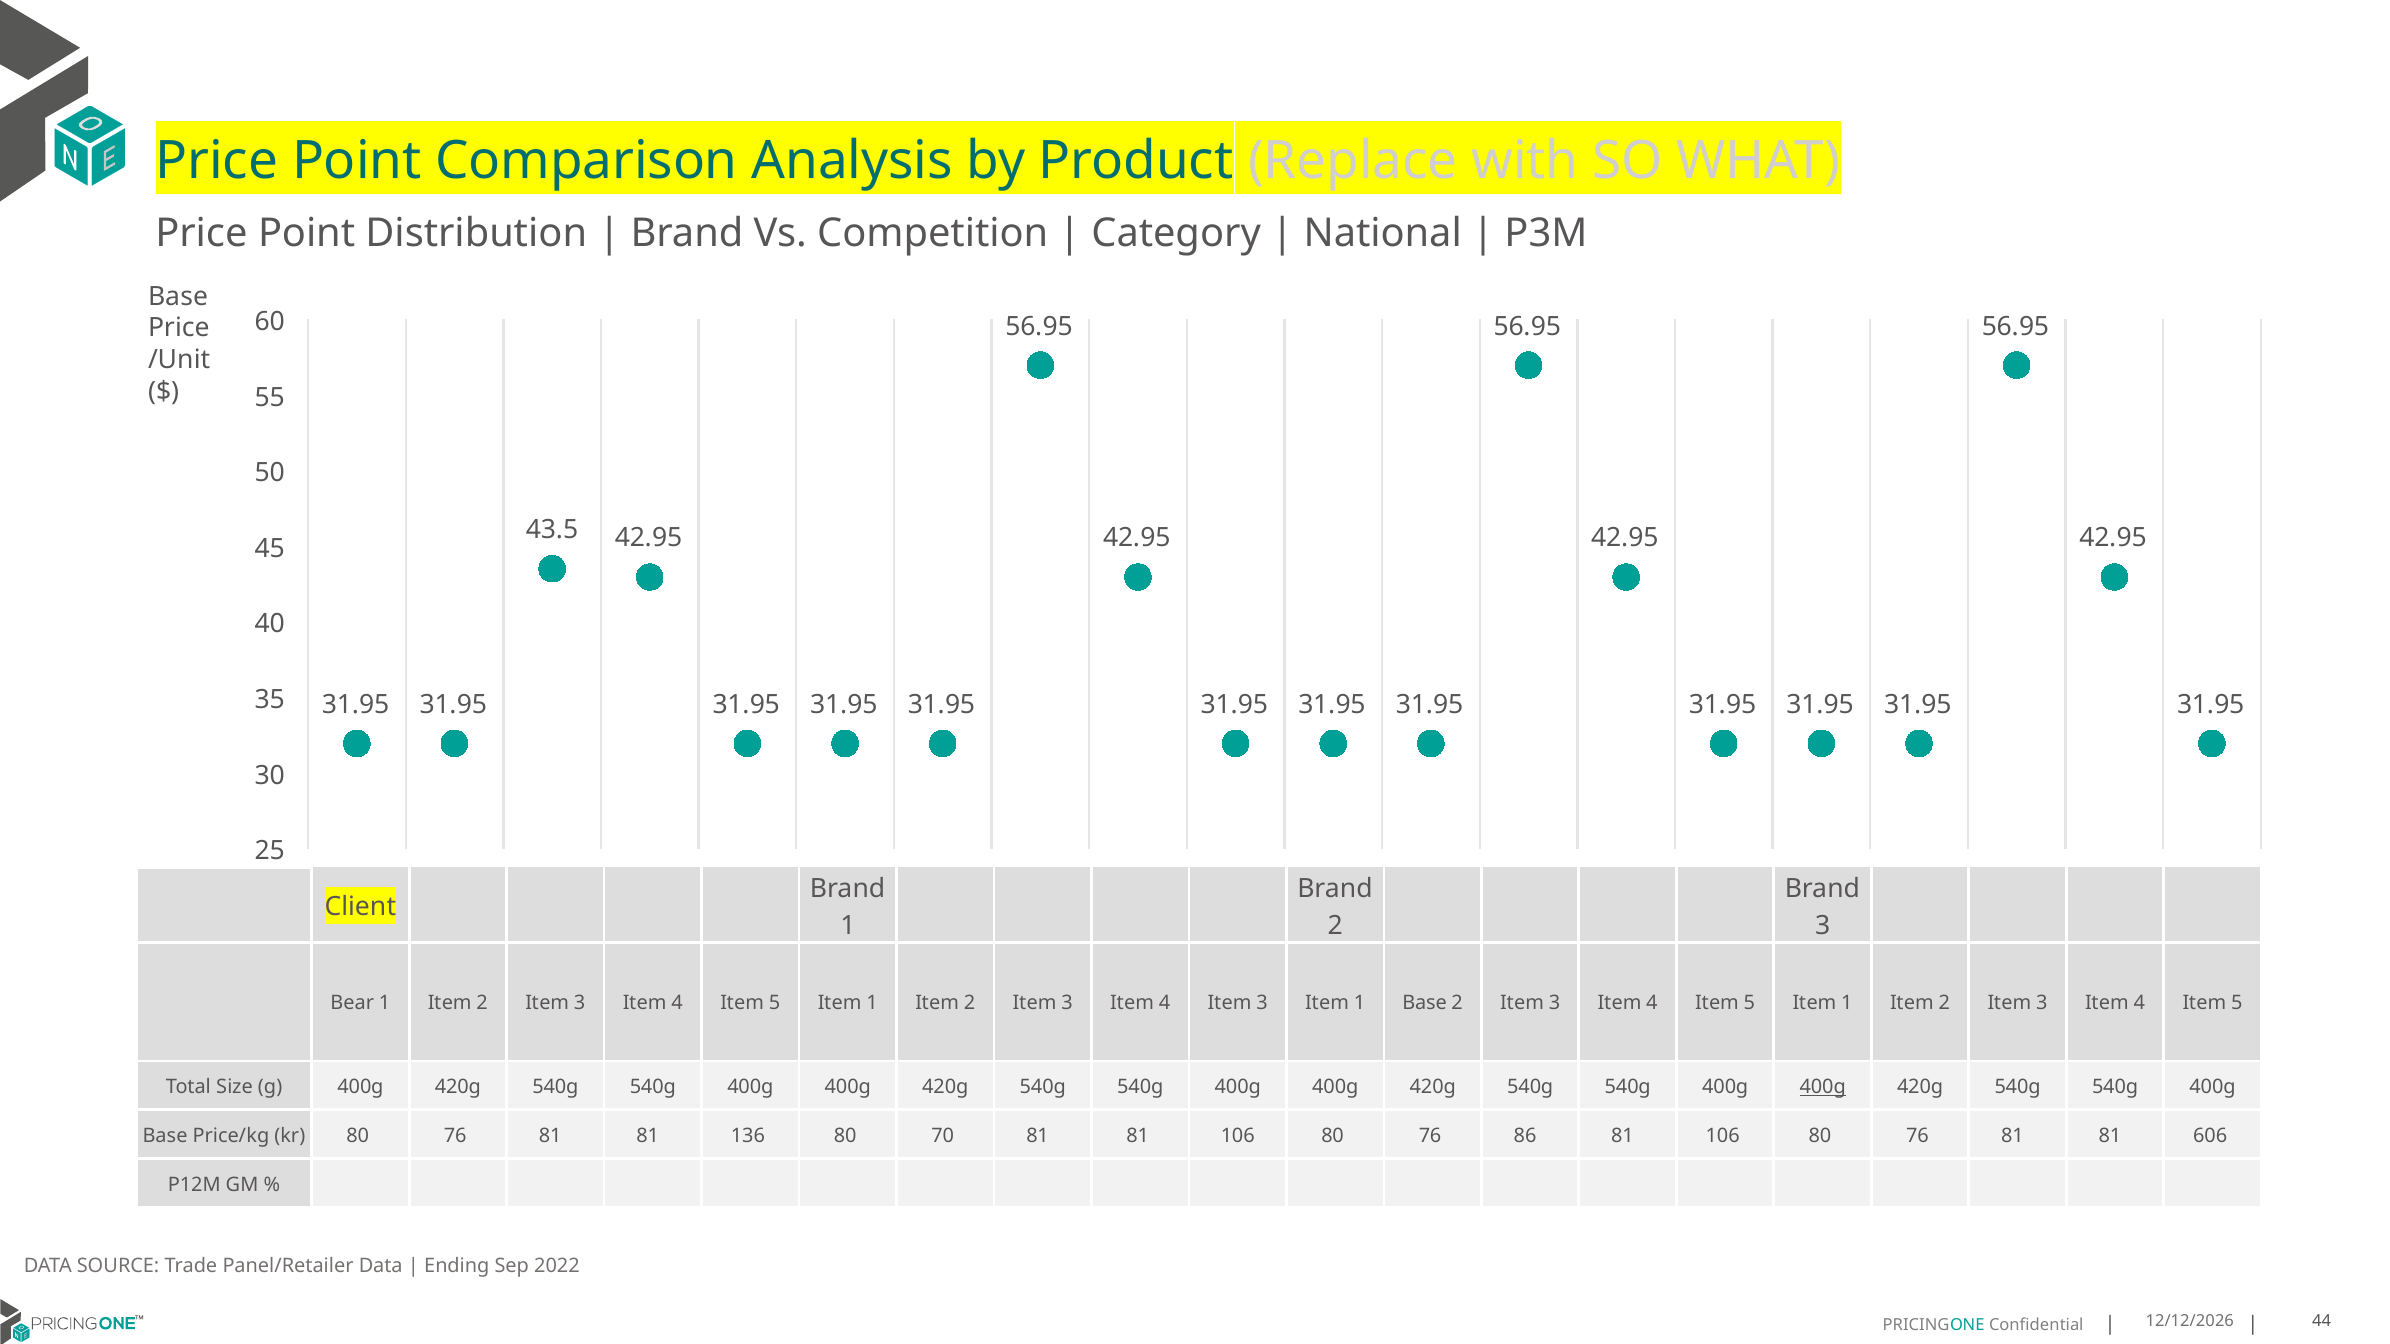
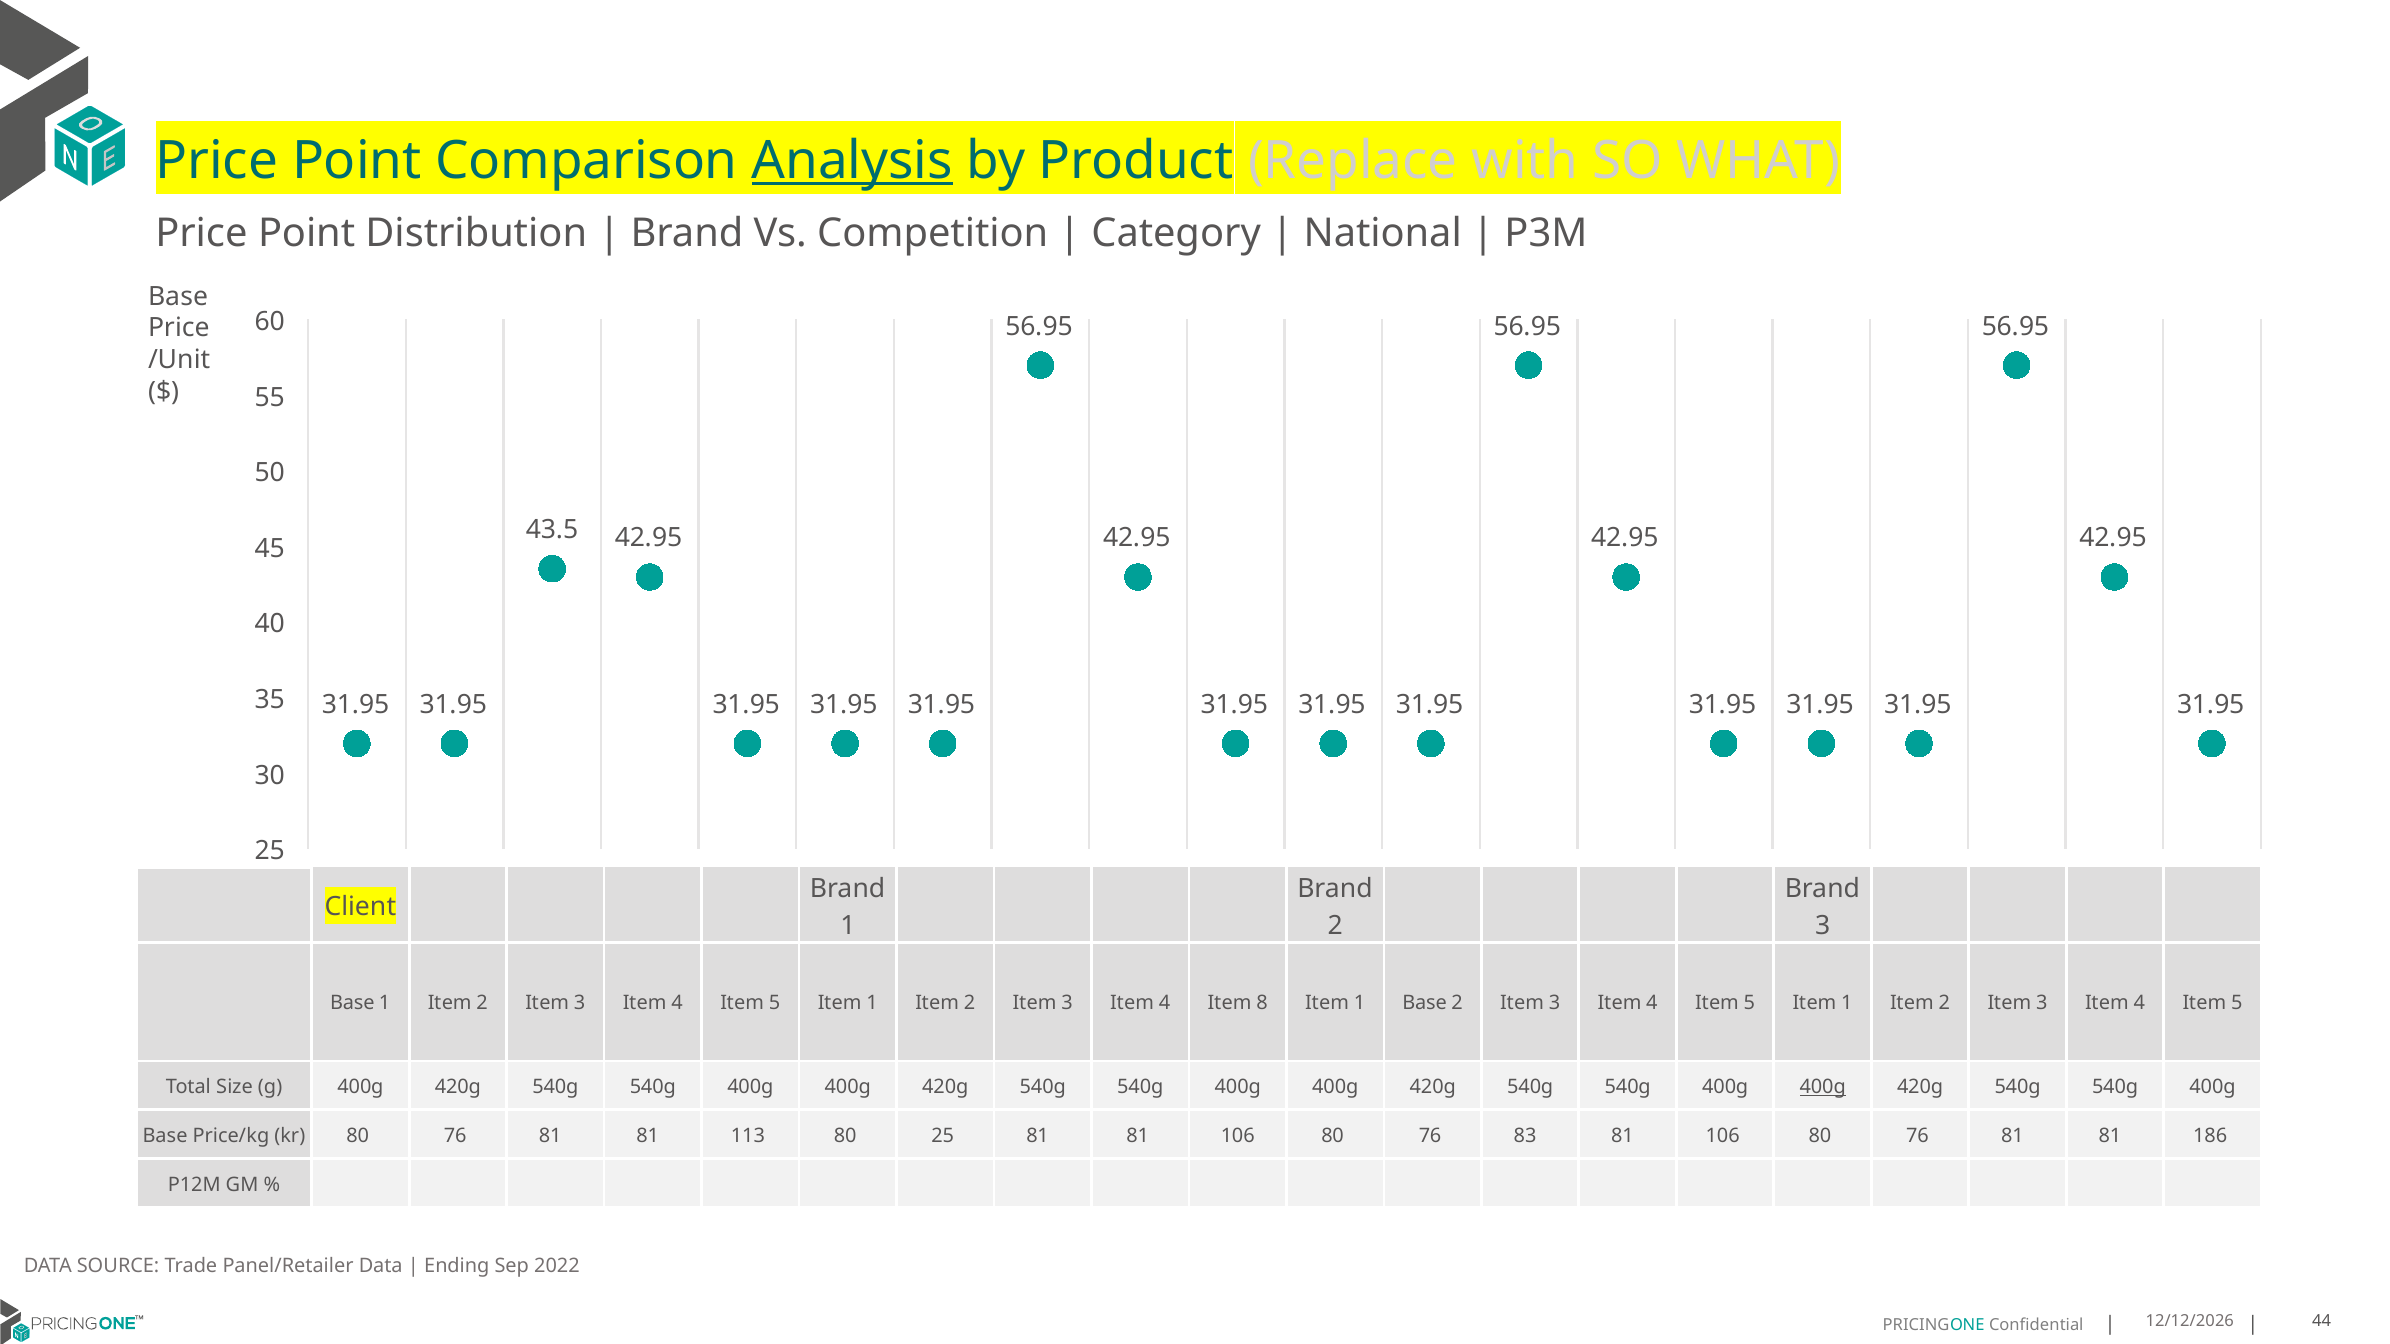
Analysis underline: none -> present
Bear at (352, 1004): Bear -> Base
4 Item 3: 3 -> 8
136: 136 -> 113
80 70: 70 -> 25
86: 86 -> 83
606: 606 -> 186
